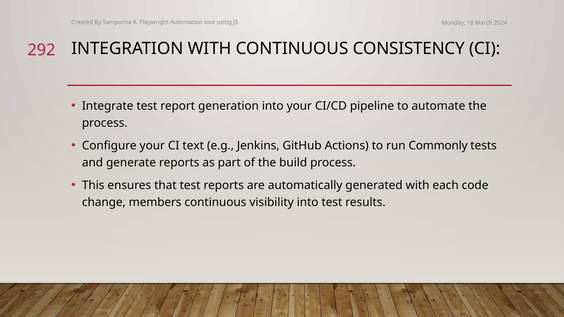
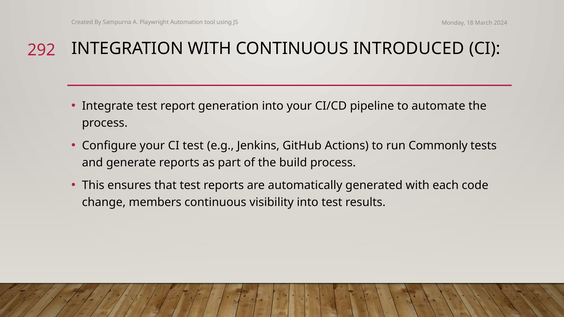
CONSISTENCY: CONSISTENCY -> INTRODUCED
CI text: text -> test
